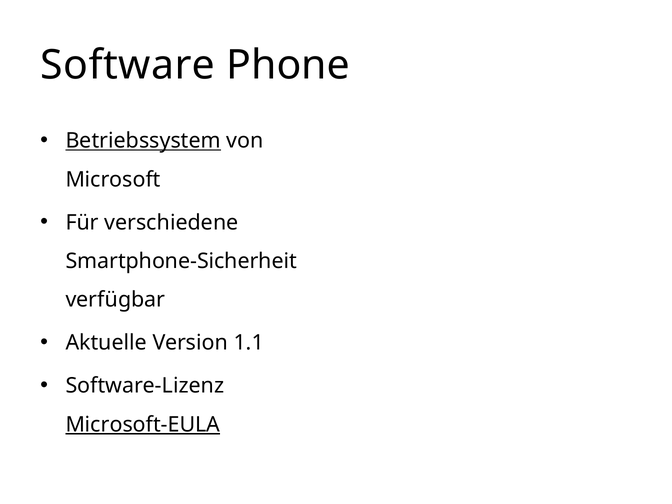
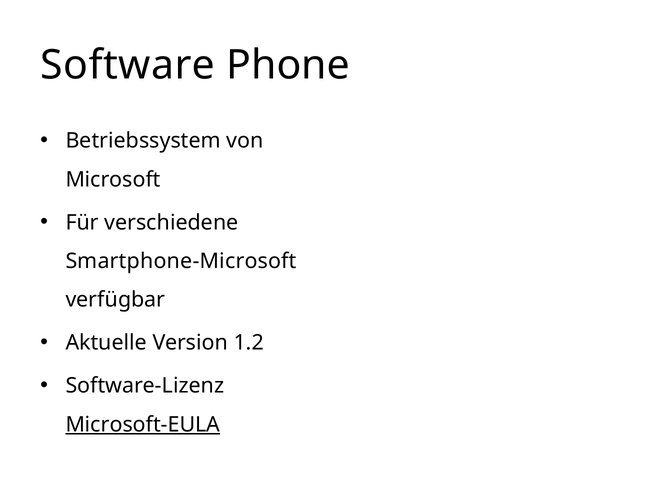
Betriebssystem underline: present -> none
Smartphone-Sicherheit: Smartphone-Sicherheit -> Smartphone-Microsoft
1.1: 1.1 -> 1.2
